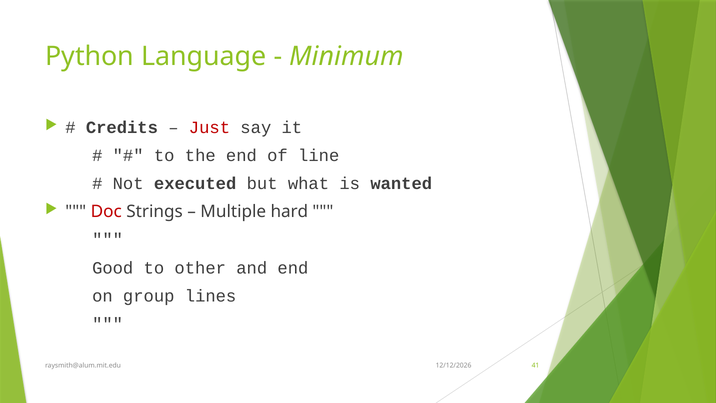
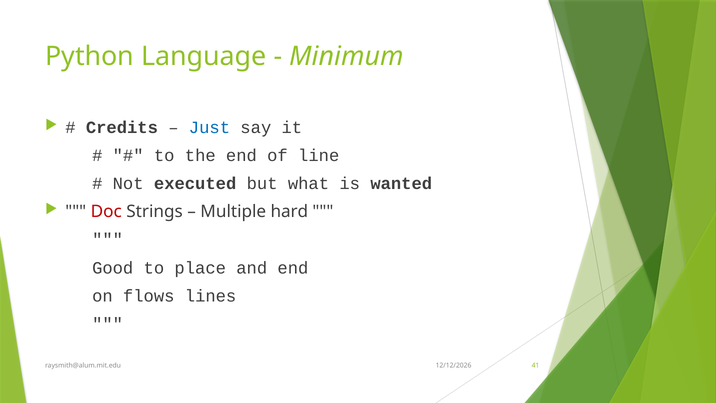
Just colour: red -> blue
other: other -> place
group: group -> flows
